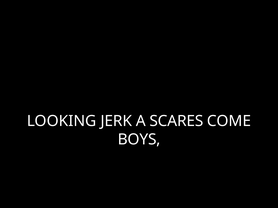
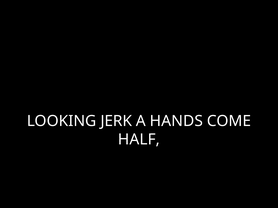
SCARES: SCARES -> HANDS
BOYS: BOYS -> HALF
